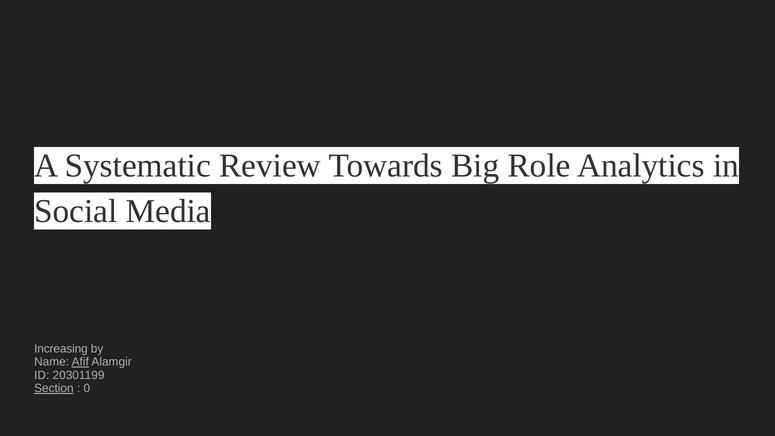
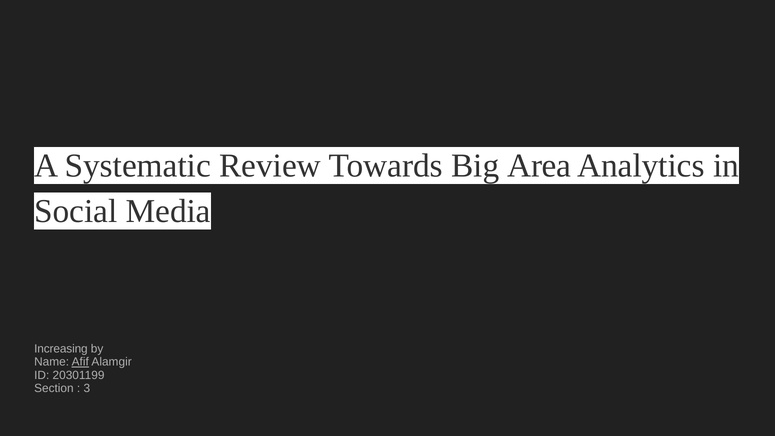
Role: Role -> Area
Section underline: present -> none
0: 0 -> 3
